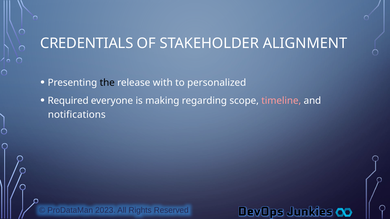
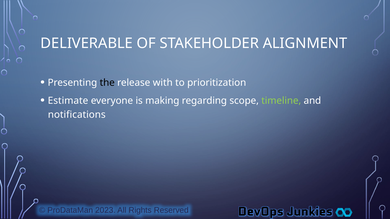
CREDENTIALS: CREDENTIALS -> DELIVERABLE
personalized: personalized -> prioritization
Required: Required -> Estimate
timeline colour: pink -> light green
